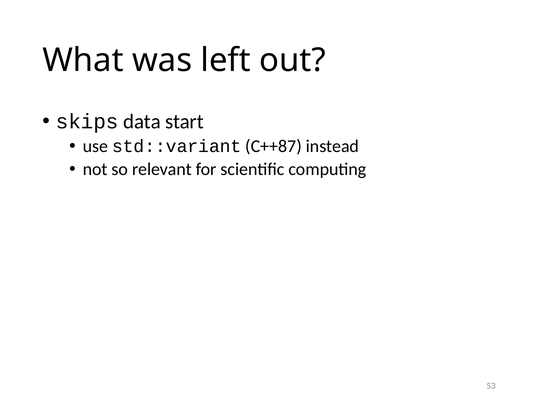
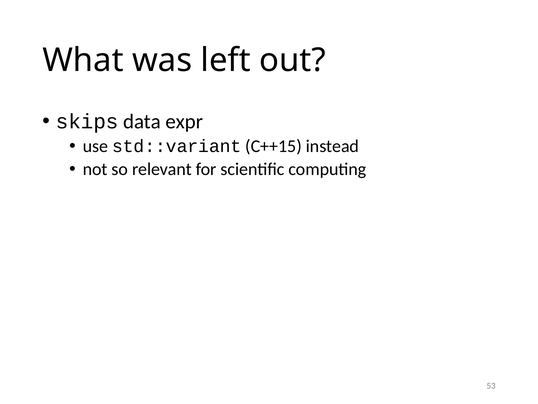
start: start -> expr
C++87: C++87 -> C++15
